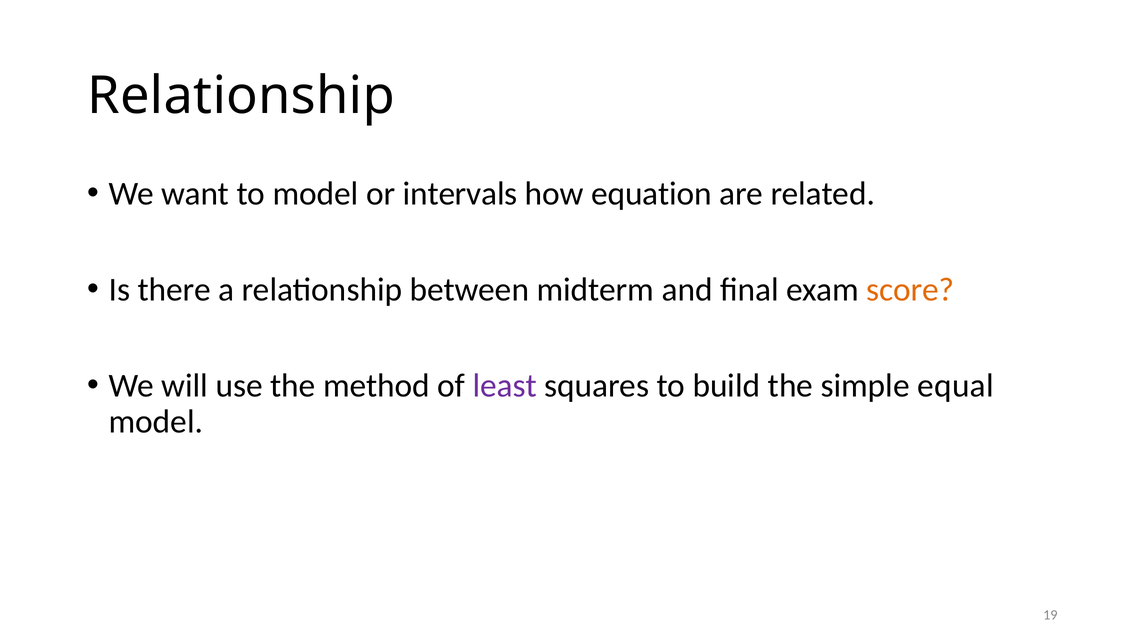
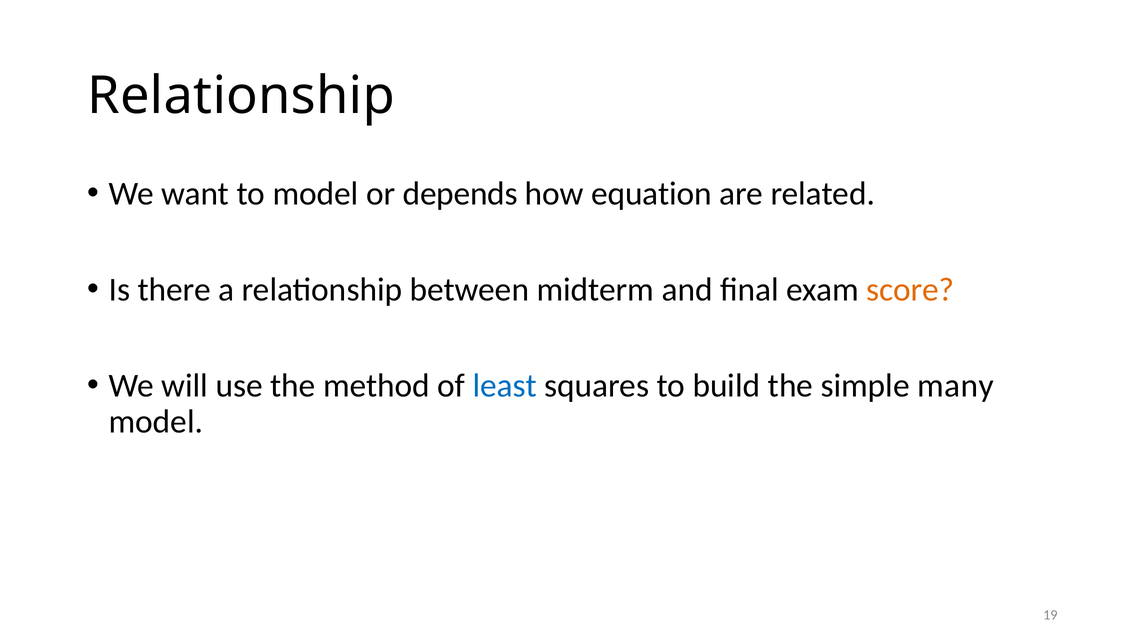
intervals: intervals -> depends
least colour: purple -> blue
equal: equal -> many
